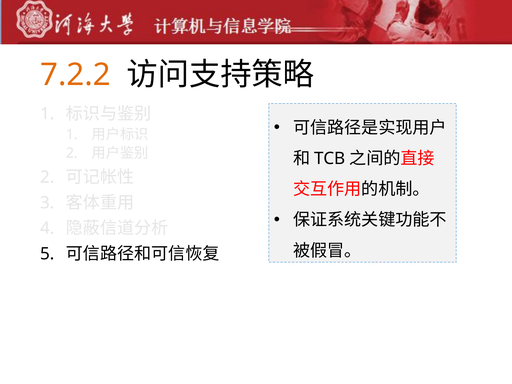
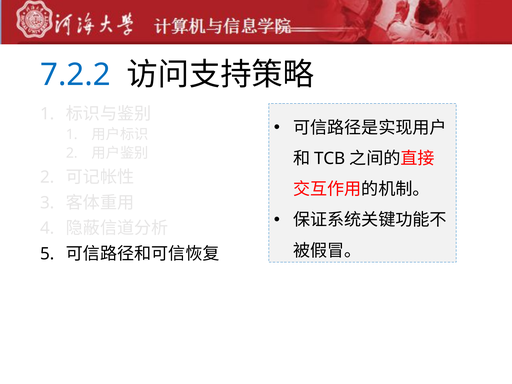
7.2.2 colour: orange -> blue
